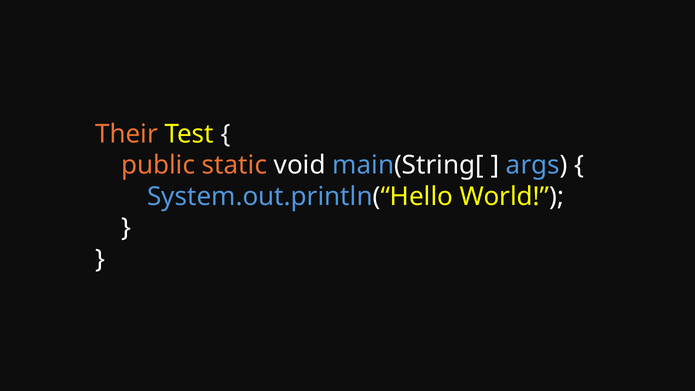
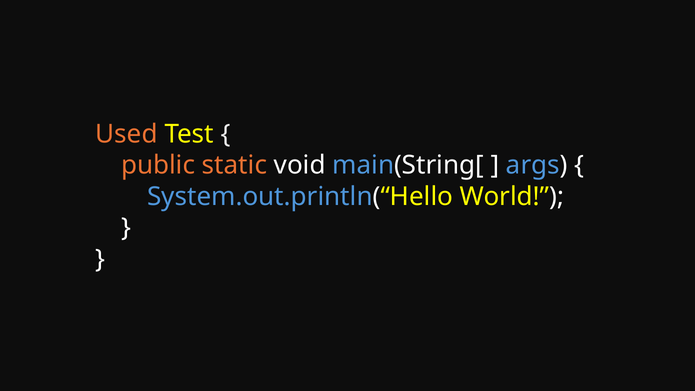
Their: Their -> Used
